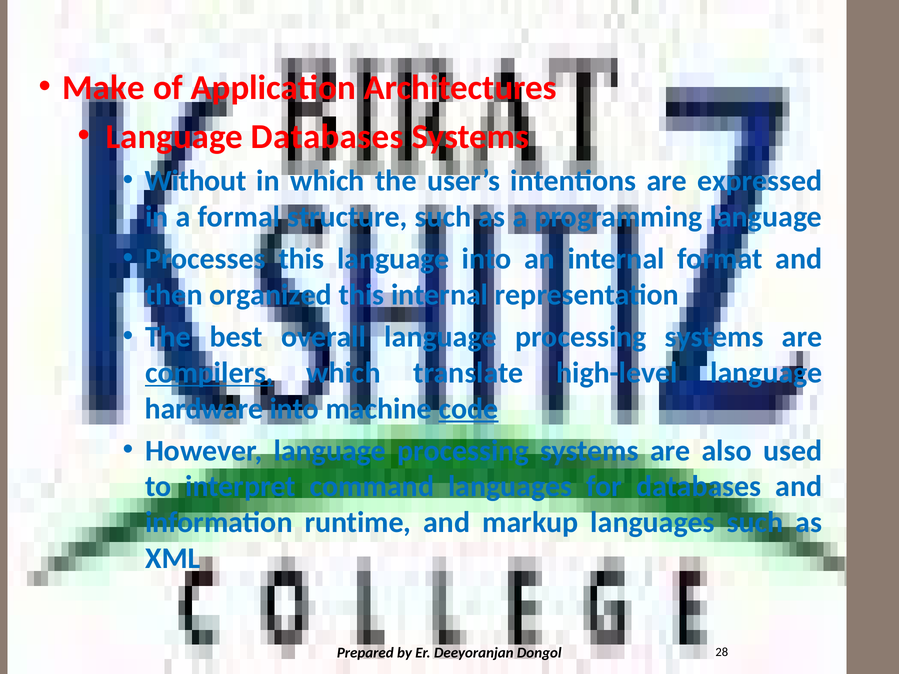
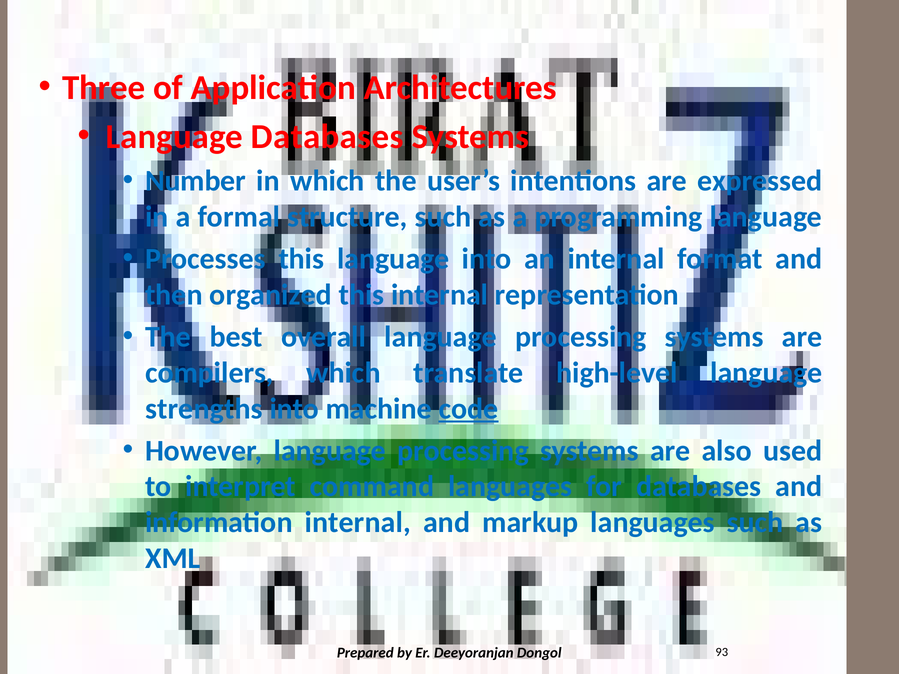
Make: Make -> Three
Without: Without -> Number
compilers underline: present -> none
hardware: hardware -> strengths
information runtime: runtime -> internal
28: 28 -> 93
